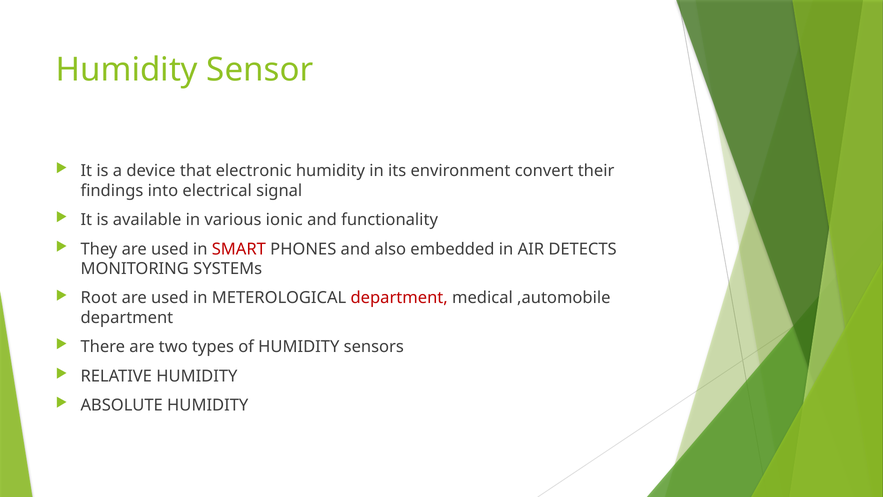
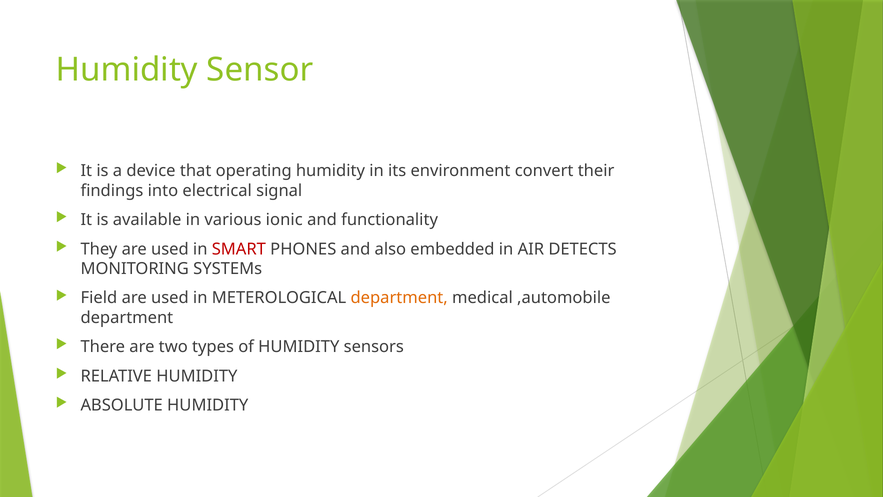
electronic: electronic -> operating
Root: Root -> Field
department at (399, 298) colour: red -> orange
